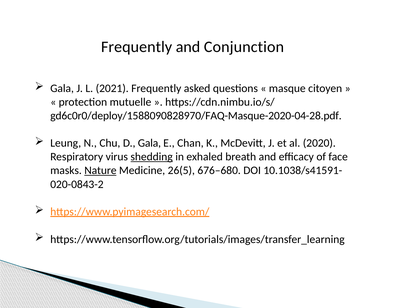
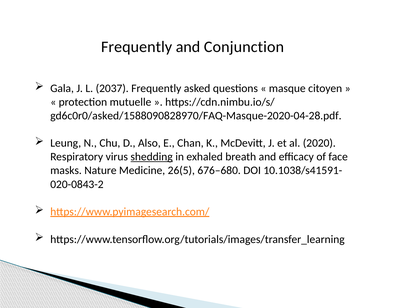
2021: 2021 -> 2037
gd6c0r0/deploy/1588090828970/FAQ-Masque-2020-04-28.pdf: gd6c0r0/deploy/1588090828970/FAQ-Masque-2020-04-28.pdf -> gd6c0r0/asked/1588090828970/FAQ-Masque-2020-04-28.pdf
D Gala: Gala -> Also
Nature underline: present -> none
